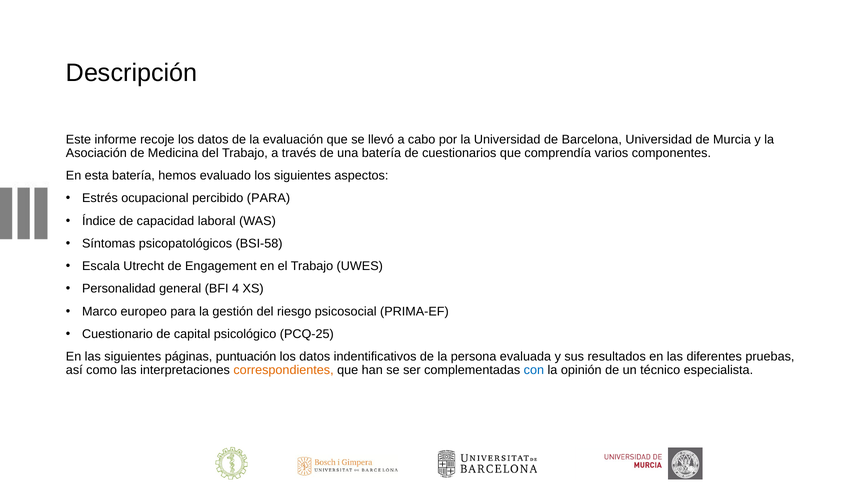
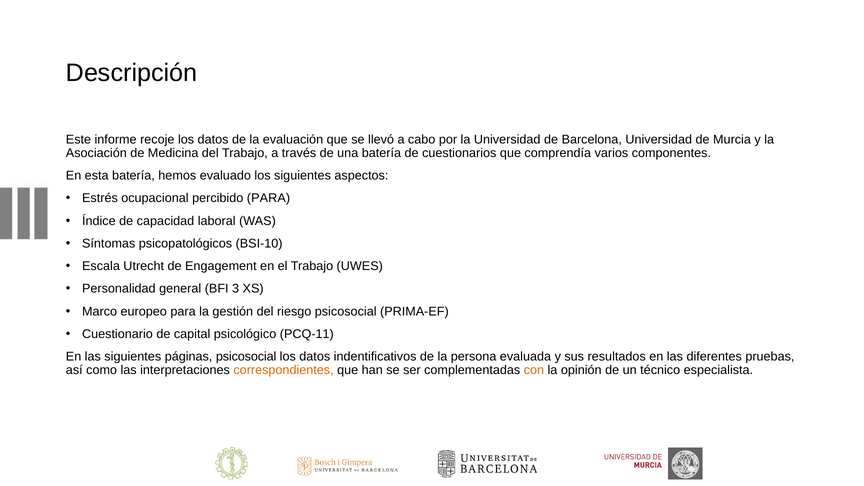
BSI-58: BSI-58 -> BSI-10
4: 4 -> 3
PCQ-25: PCQ-25 -> PCQ-11
páginas puntuación: puntuación -> psicosocial
con colour: blue -> orange
